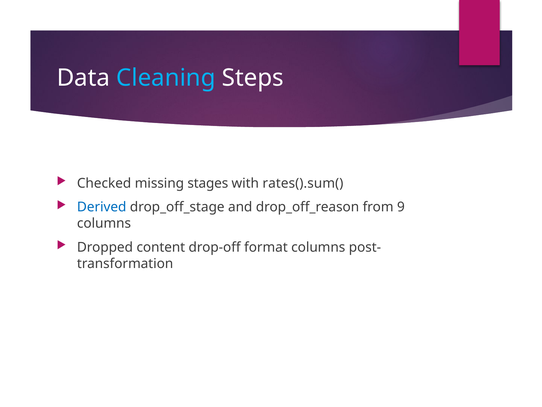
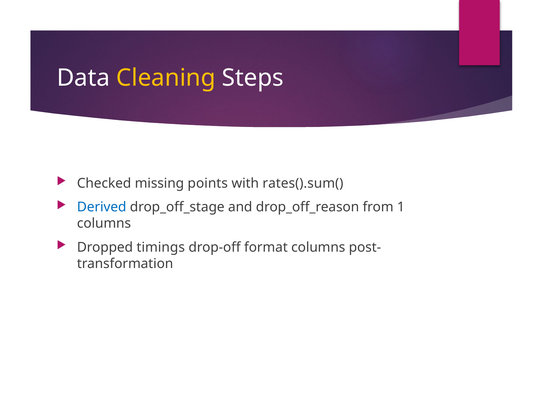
Cleaning colour: light blue -> yellow
stages: stages -> points
9: 9 -> 1
content: content -> timings
